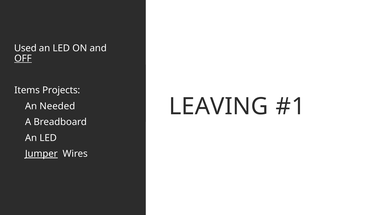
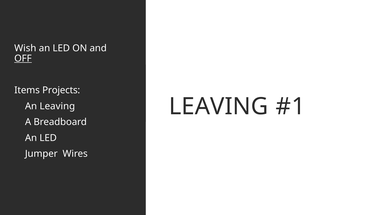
Used: Used -> Wish
An Needed: Needed -> Leaving
Jumper underline: present -> none
